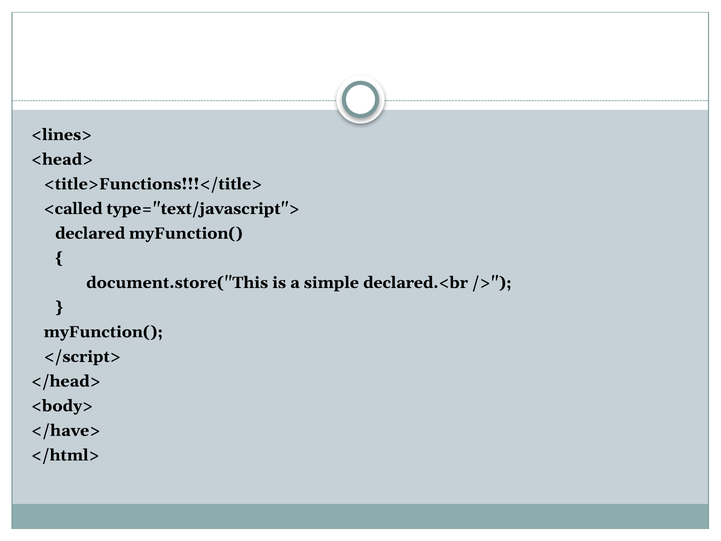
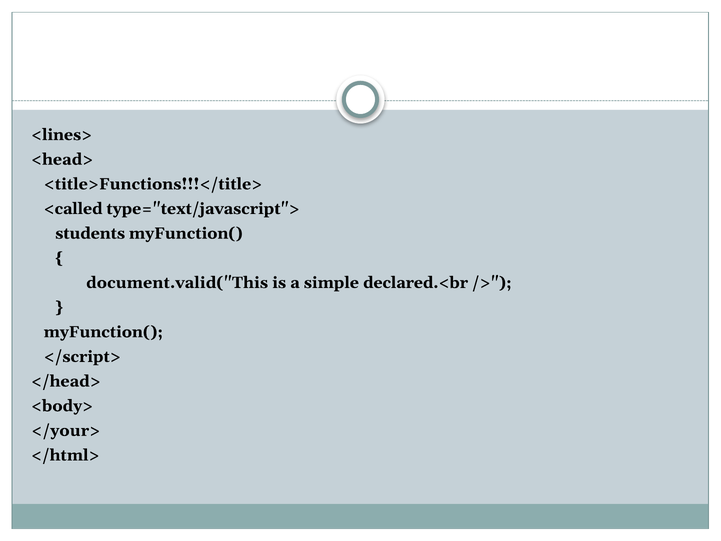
declared: declared -> students
document.store("This: document.store("This -> document.valid("This
</have>: </have> -> </your>
